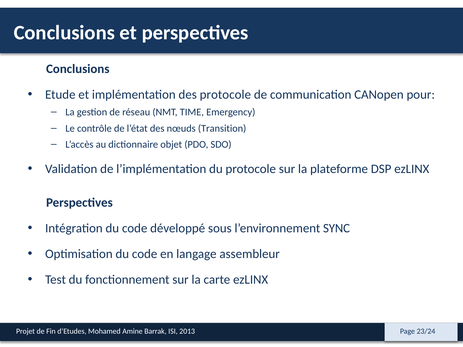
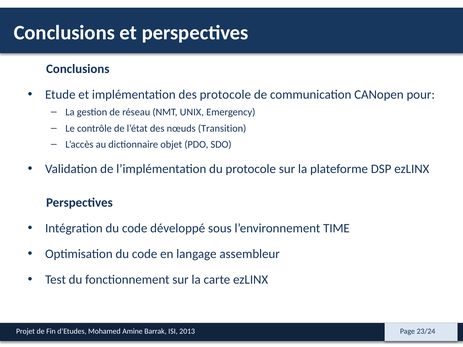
TIME: TIME -> UNIX
SYNC: SYNC -> TIME
